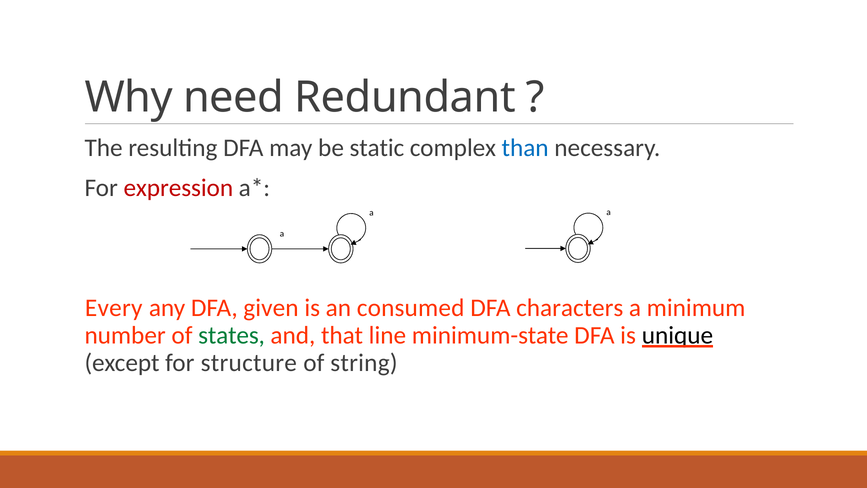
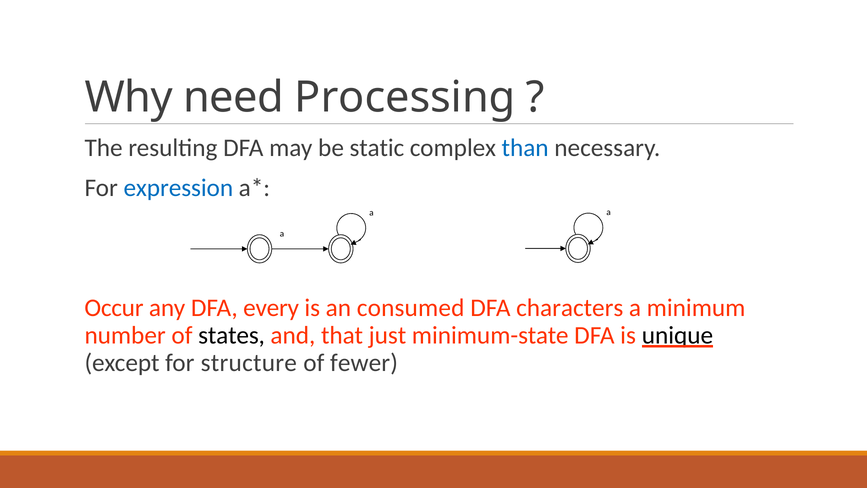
Redundant: Redundant -> Processing
expression colour: red -> blue
Every: Every -> Occur
given: given -> every
states colour: green -> black
line: line -> just
string: string -> fewer
